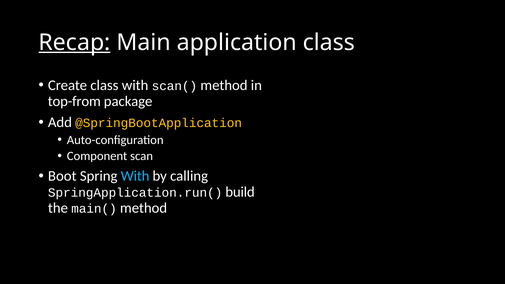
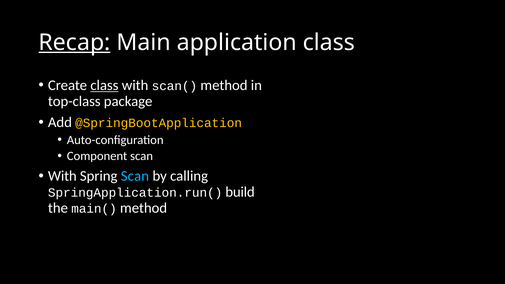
class at (104, 85) underline: none -> present
top-from: top-from -> top-class
Boot at (62, 176): Boot -> With
Spring With: With -> Scan
